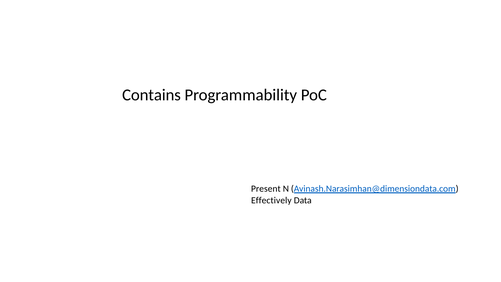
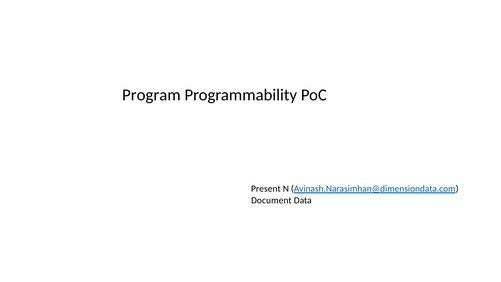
Contains: Contains -> Program
Effectively: Effectively -> Document
